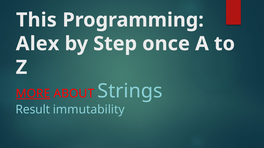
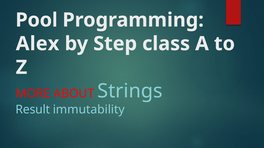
This: This -> Pool
once: once -> class
MORE underline: present -> none
